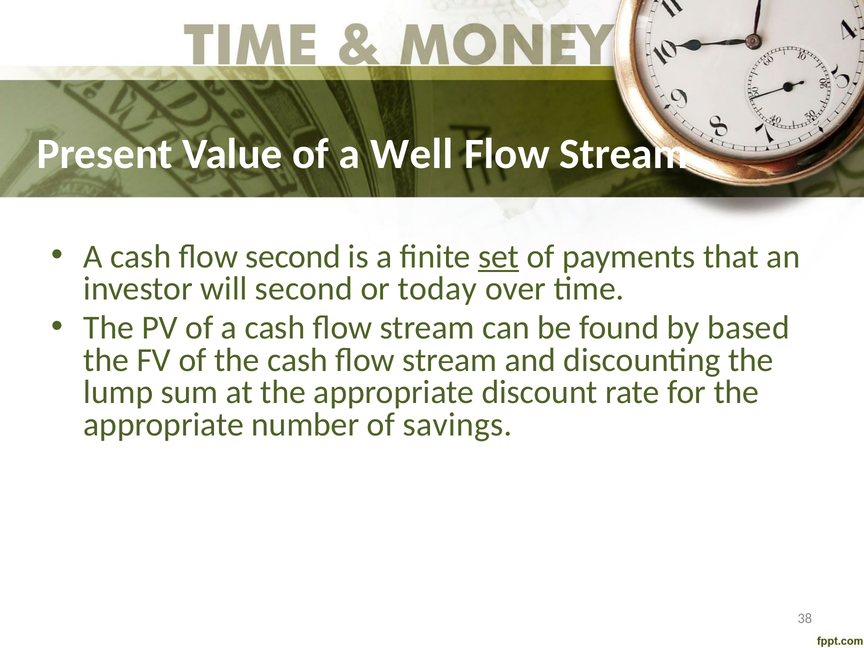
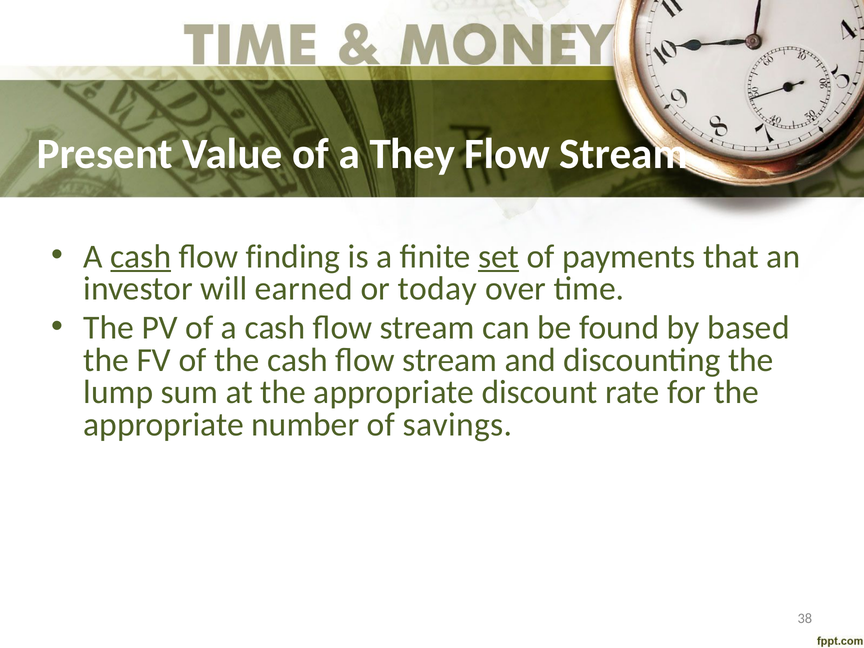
Well: Well -> They
cash at (141, 256) underline: none -> present
flow second: second -> finding
will second: second -> earned
